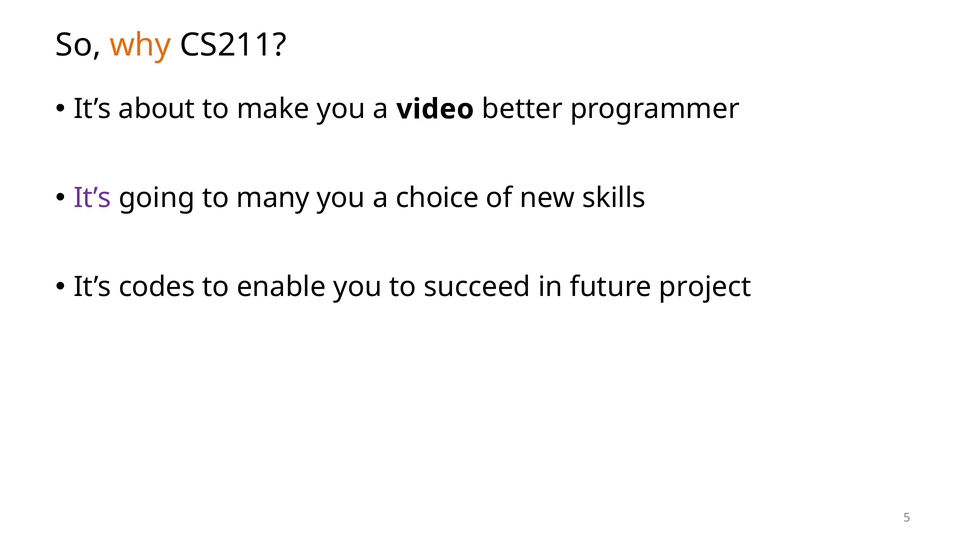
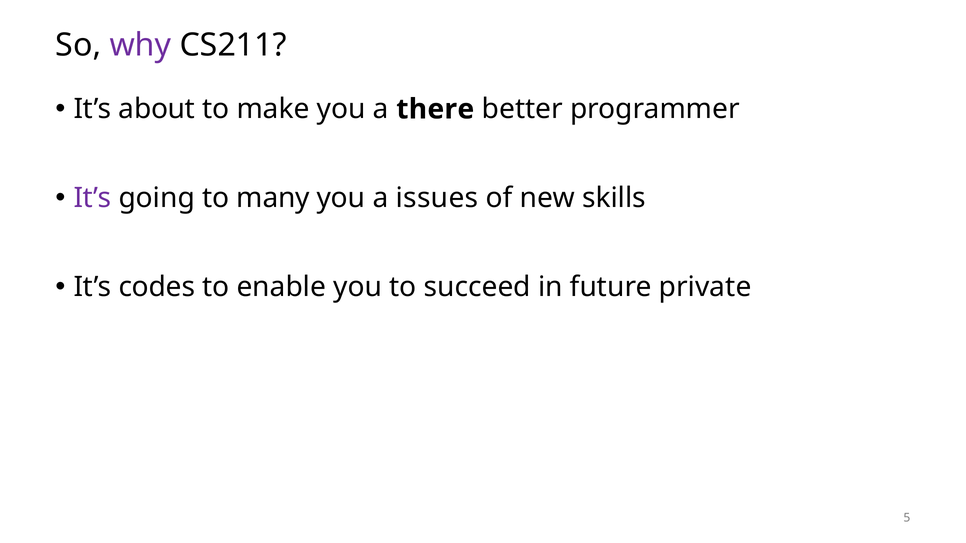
why colour: orange -> purple
video: video -> there
choice: choice -> issues
project: project -> private
